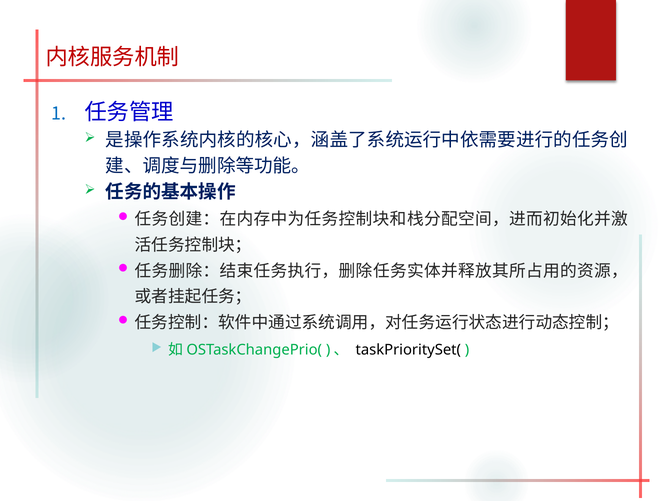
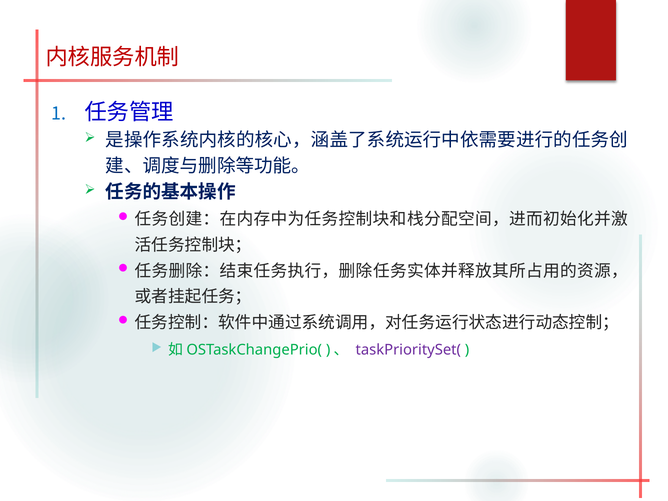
taskPrioritySet( colour: black -> purple
